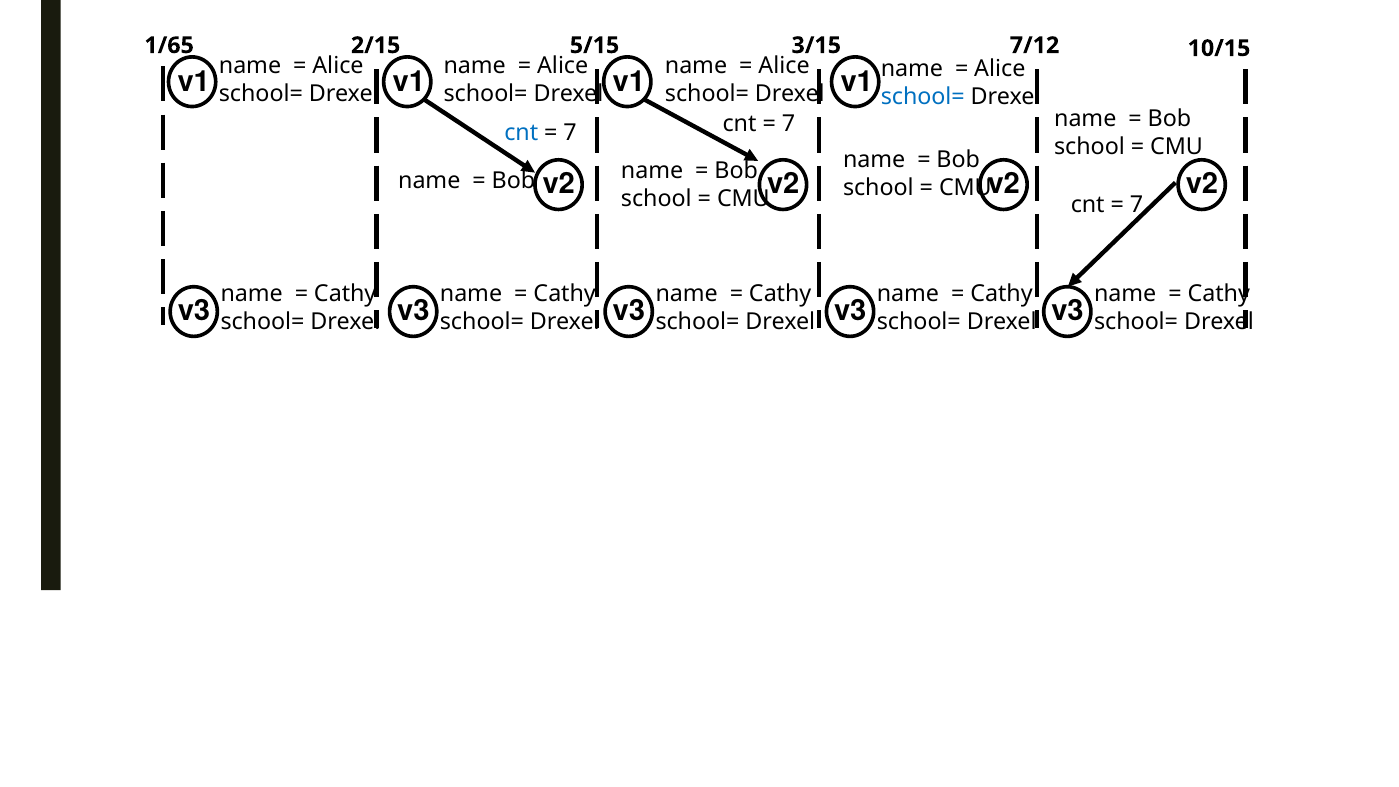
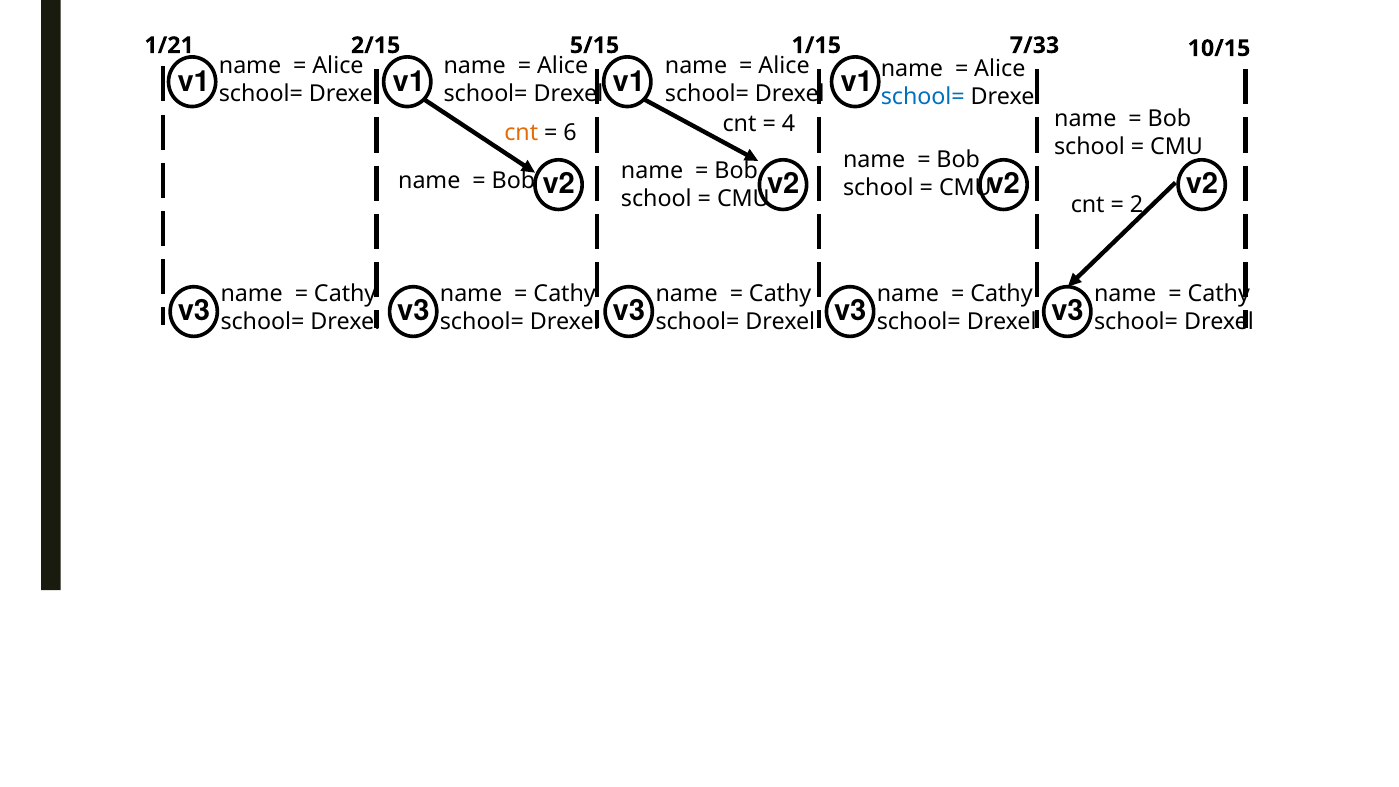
1/65: 1/65 -> 1/21
3/15: 3/15 -> 1/15
7/12: 7/12 -> 7/33
7 at (789, 124): 7 -> 4
cnt at (521, 132) colour: blue -> orange
7 at (570, 132): 7 -> 6
7 at (1137, 205): 7 -> 2
